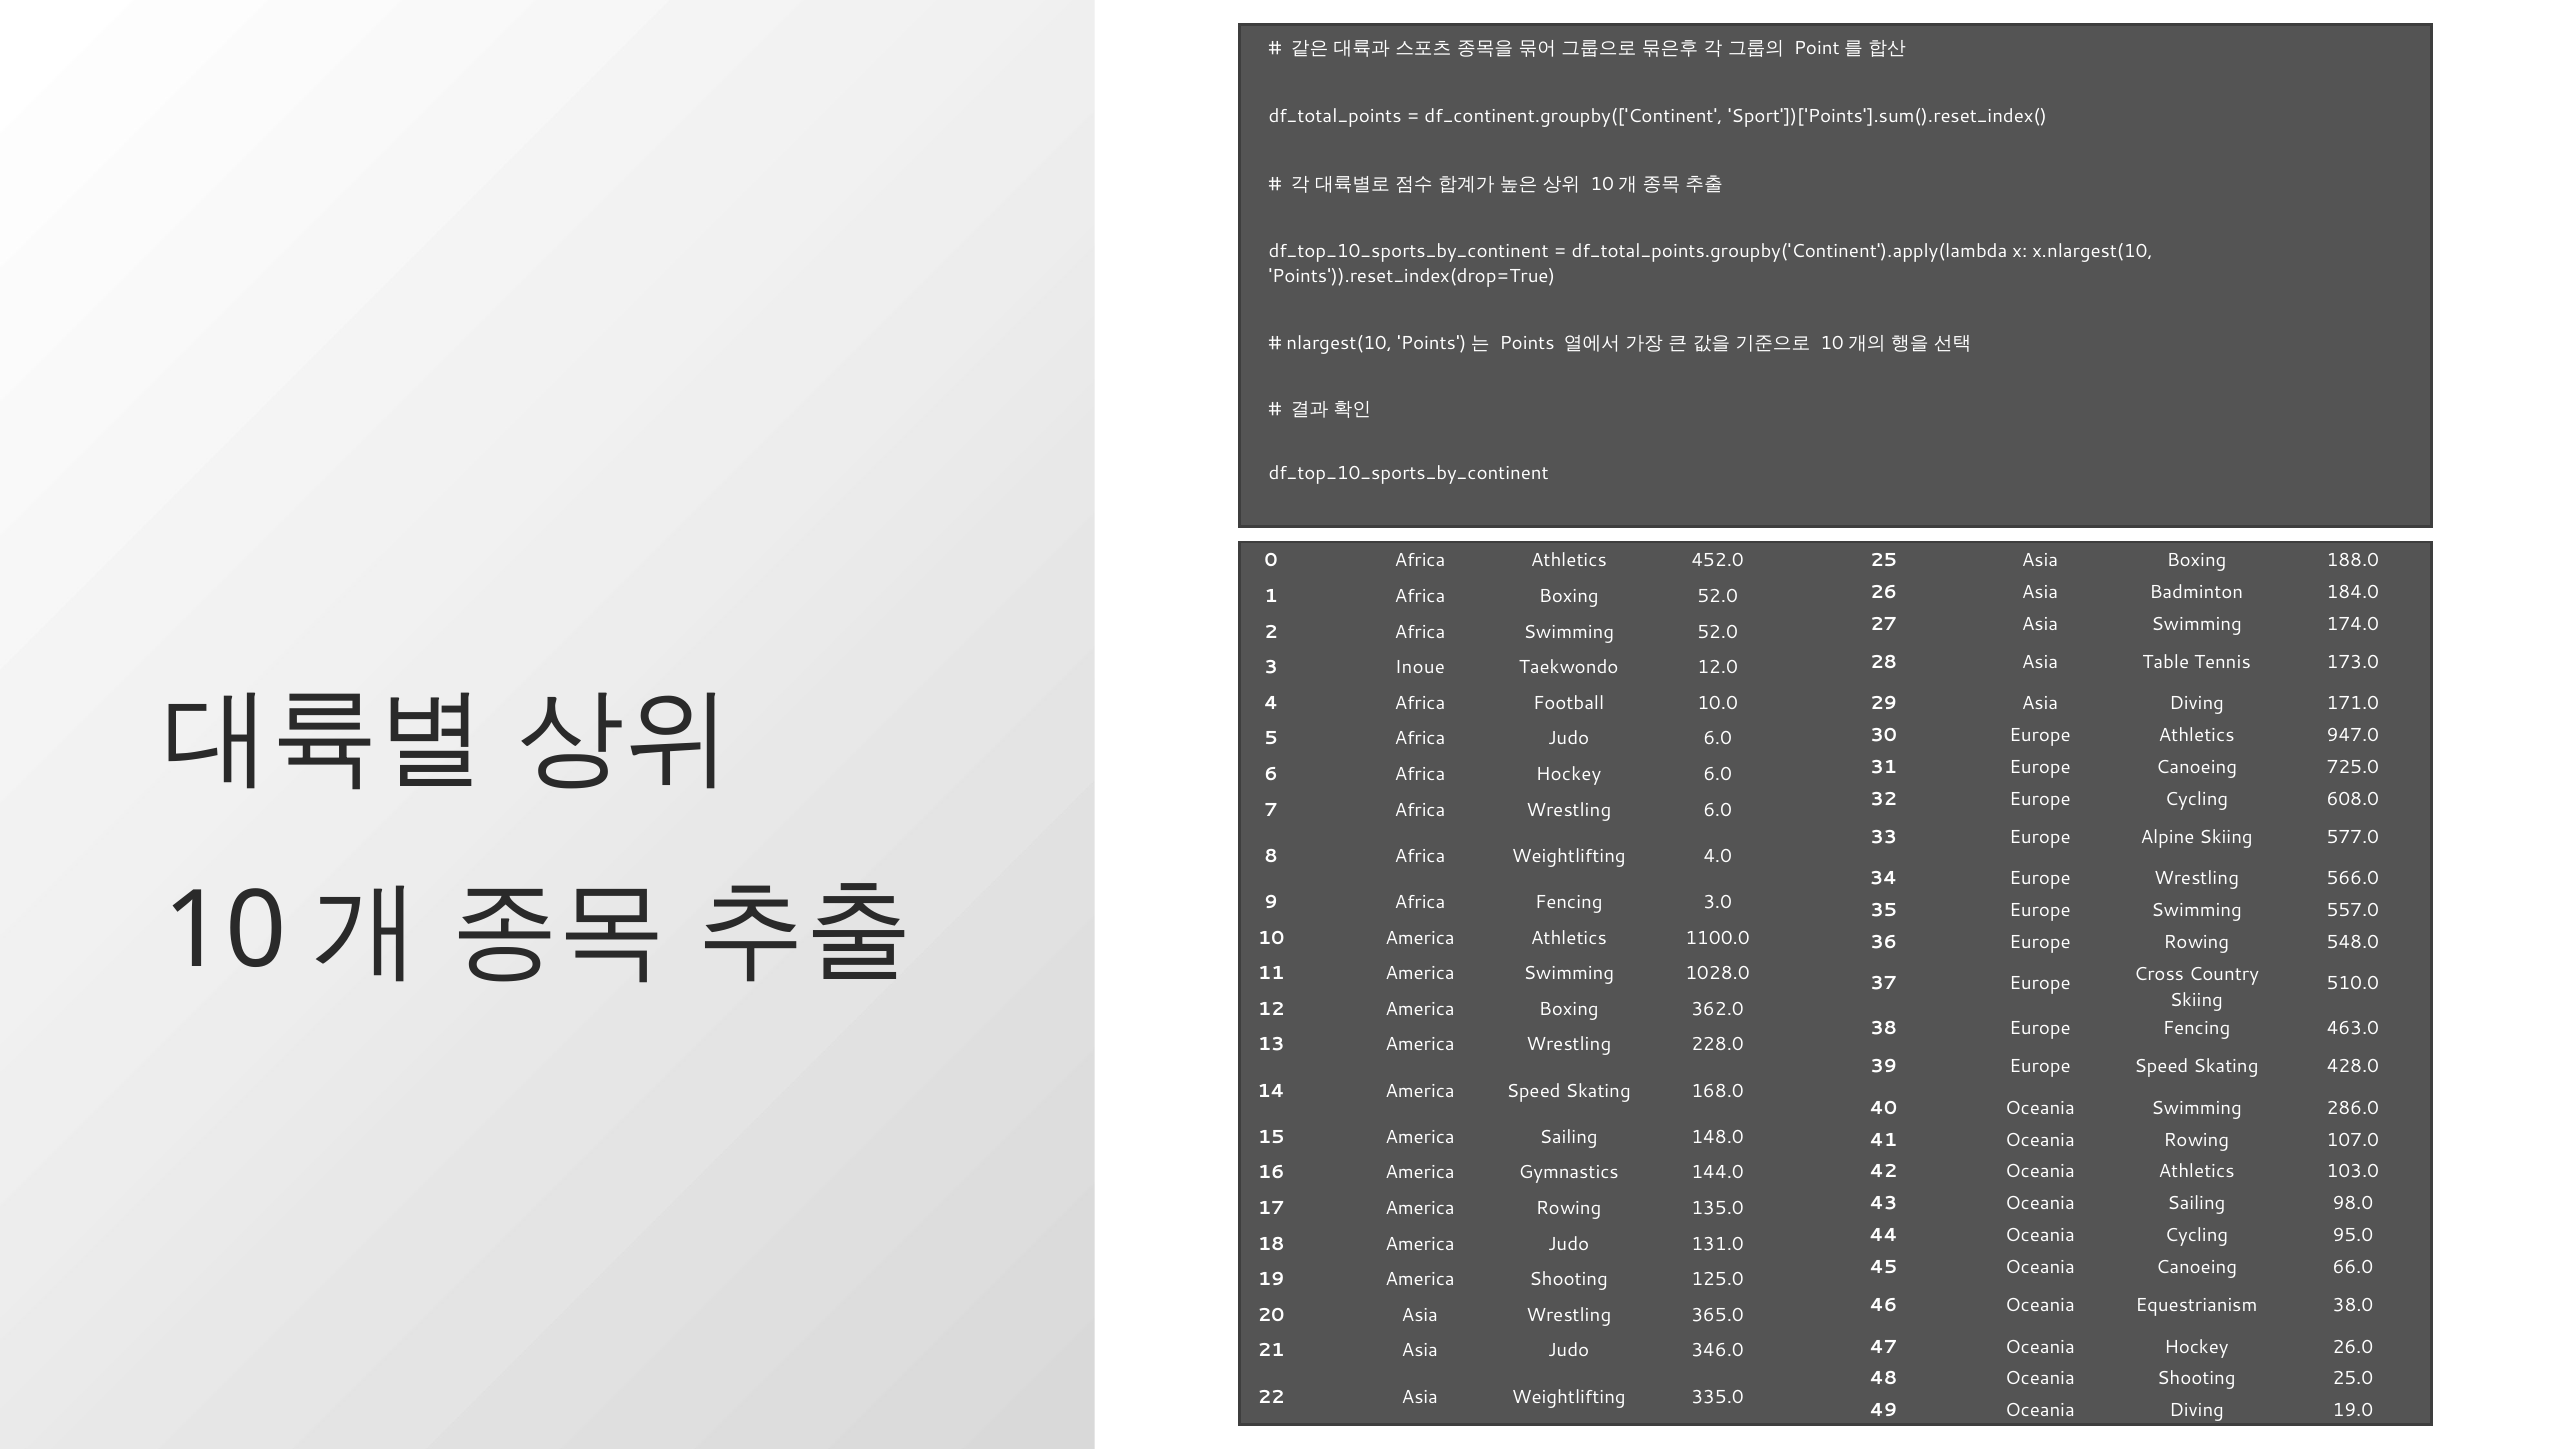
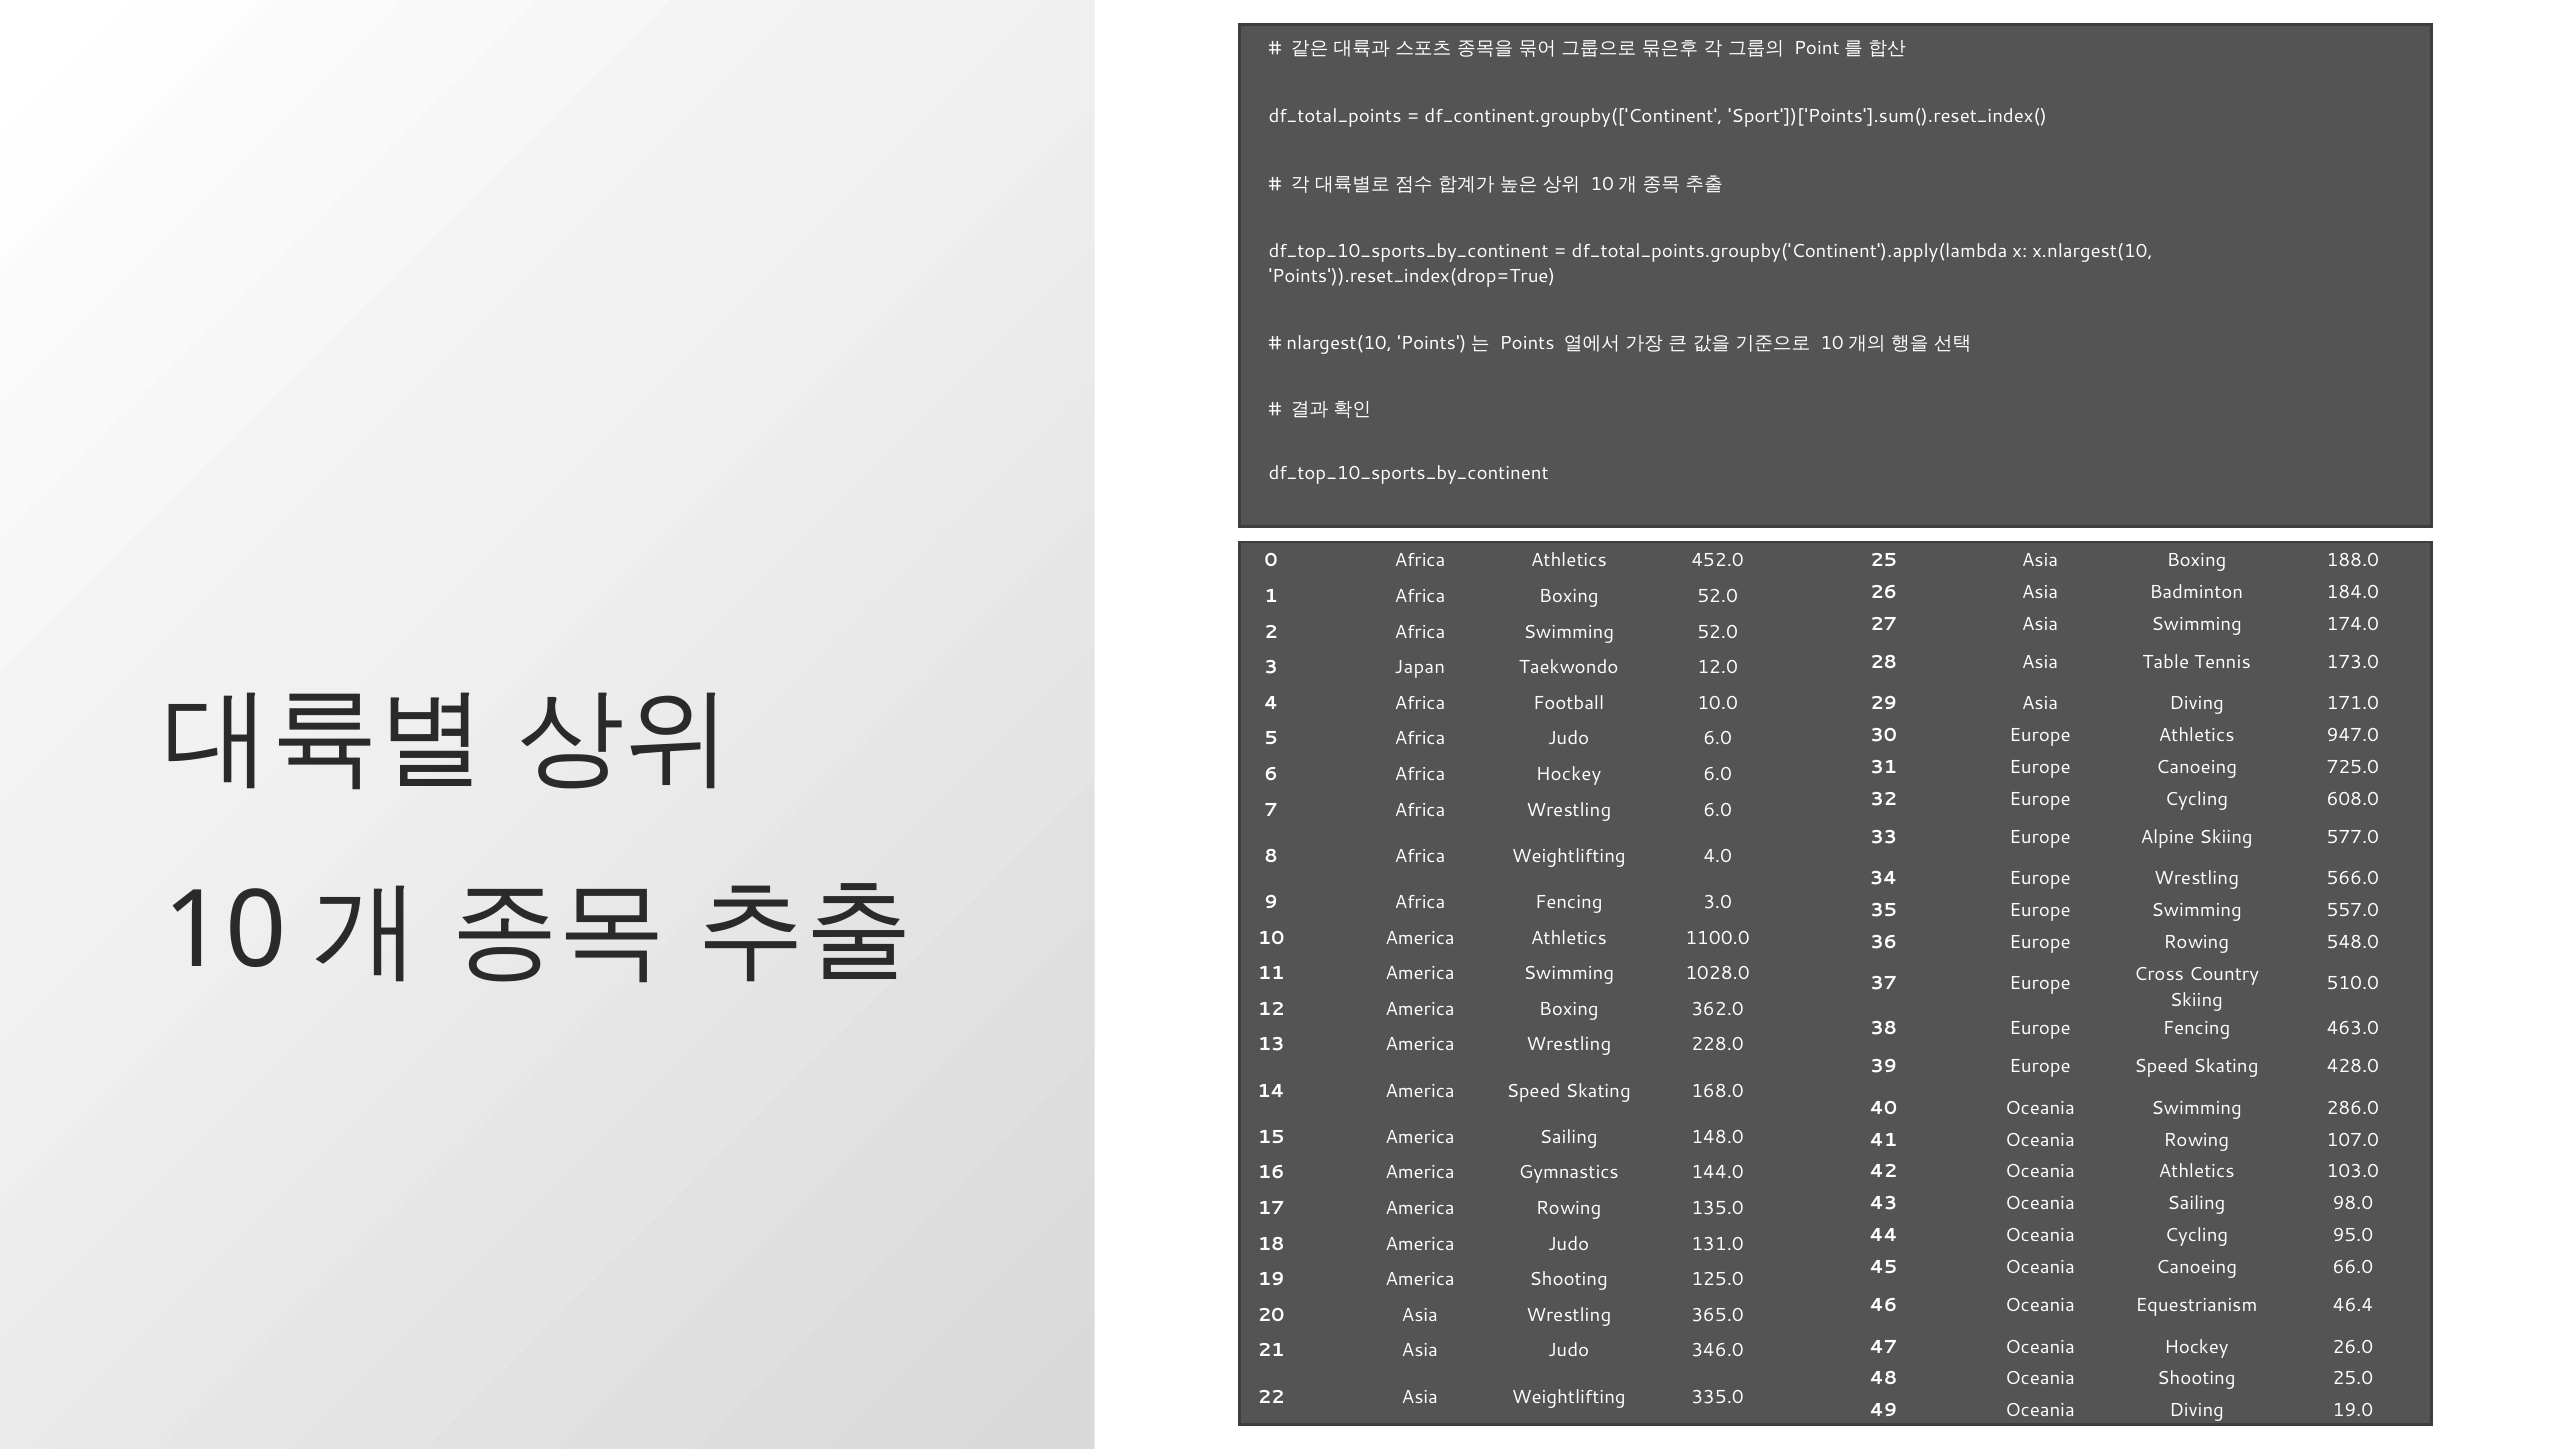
Inoue: Inoue -> Japan
38.0: 38.0 -> 46.4
